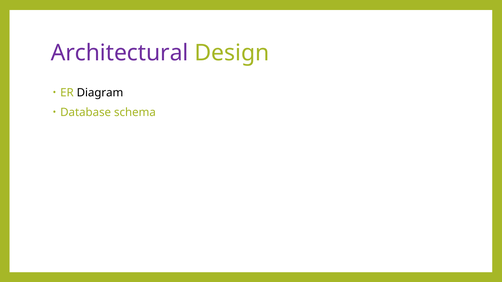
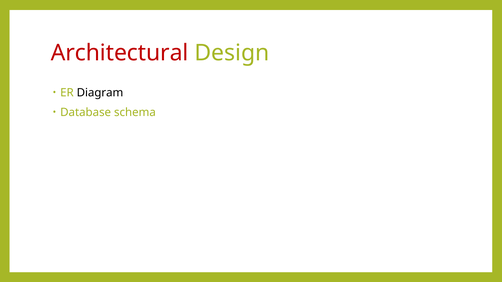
Architectural colour: purple -> red
